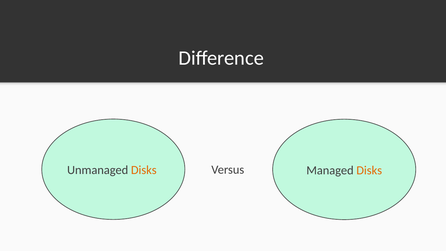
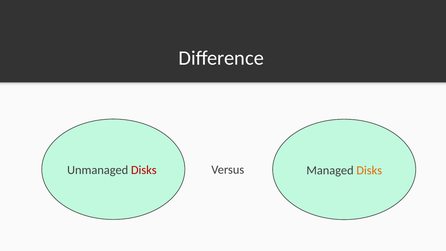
Disks at (144, 170) colour: orange -> red
